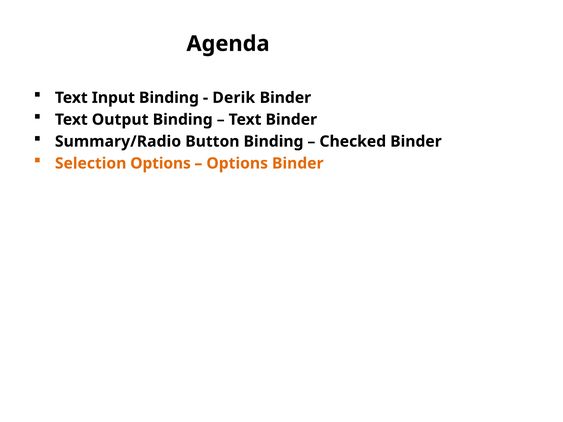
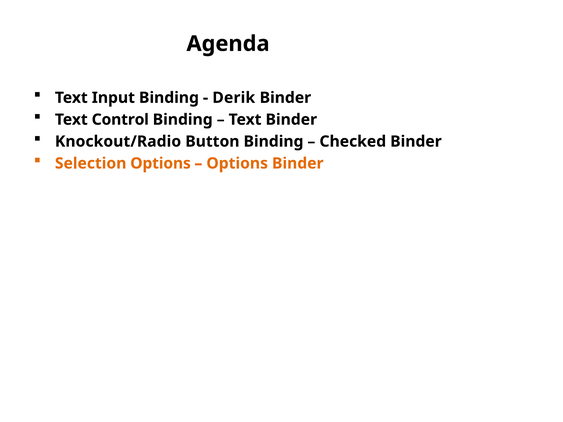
Output: Output -> Control
Summary/Radio: Summary/Radio -> Knockout/Radio
